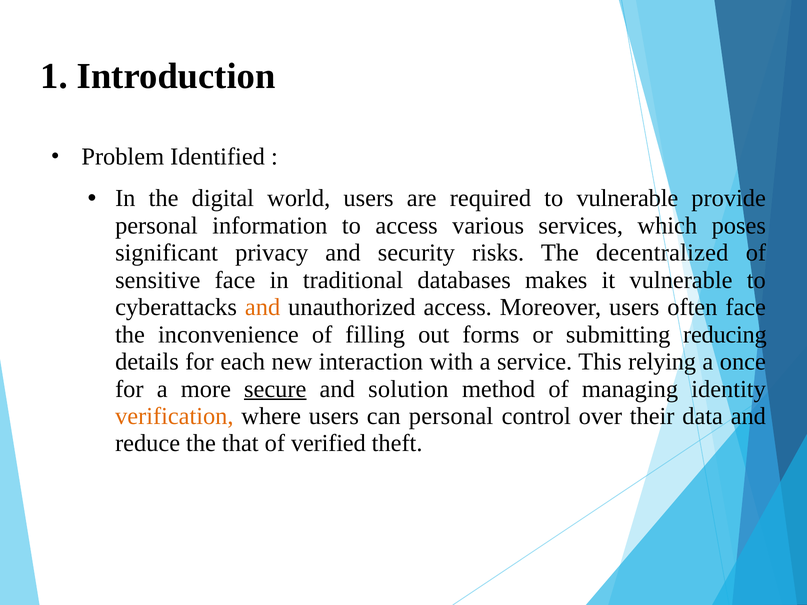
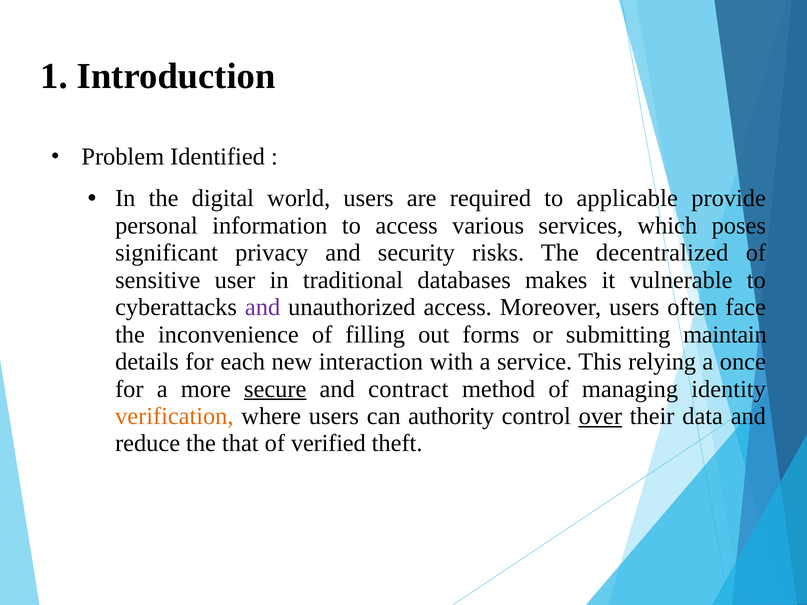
to vulnerable: vulnerable -> applicable
sensitive face: face -> user
and at (263, 307) colour: orange -> purple
reducing: reducing -> maintain
solution: solution -> contract
can personal: personal -> authority
over underline: none -> present
